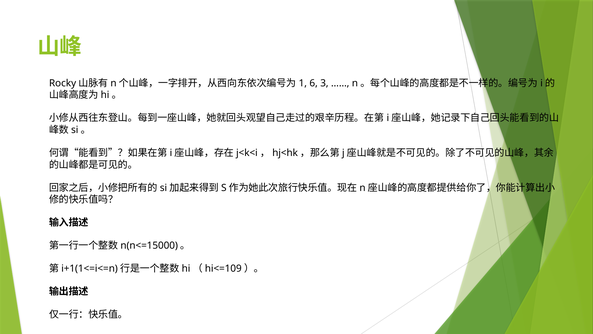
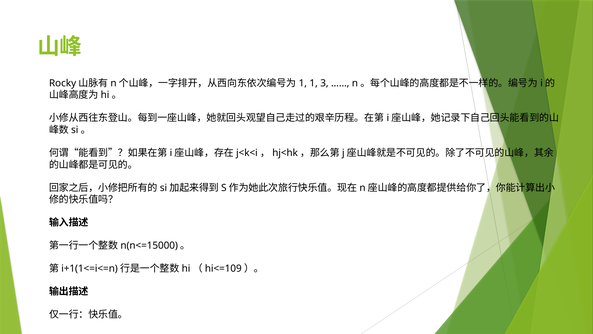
6 at (314, 83): 6 -> 1
